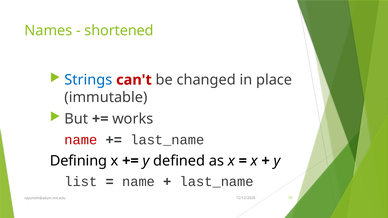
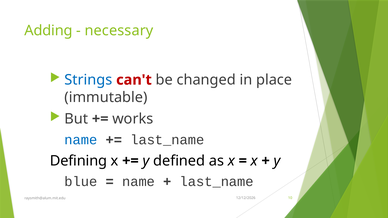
Names: Names -> Adding
shortened: shortened -> necessary
name at (81, 140) colour: red -> blue
list: list -> blue
